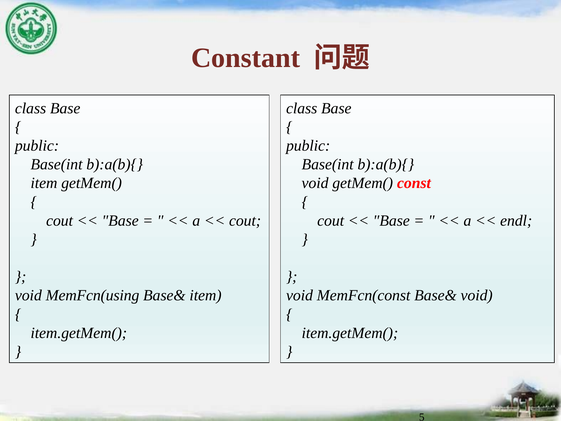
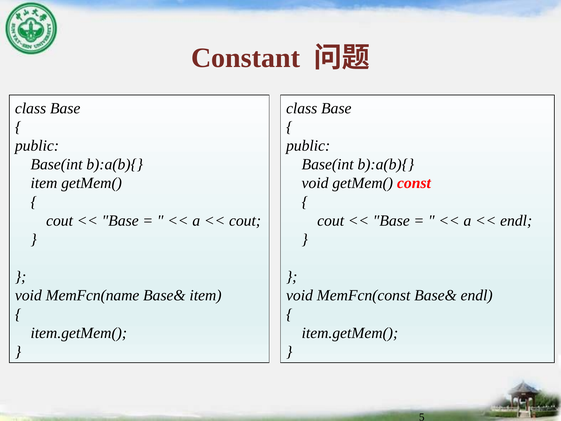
MemFcn(using: MemFcn(using -> MemFcn(name
Base& void: void -> endl
